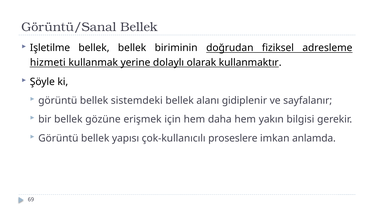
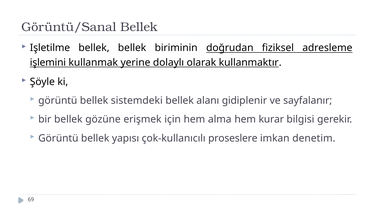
hizmeti: hizmeti -> işlemini
daha: daha -> alma
yakın: yakın -> kurar
anlamda: anlamda -> denetim
